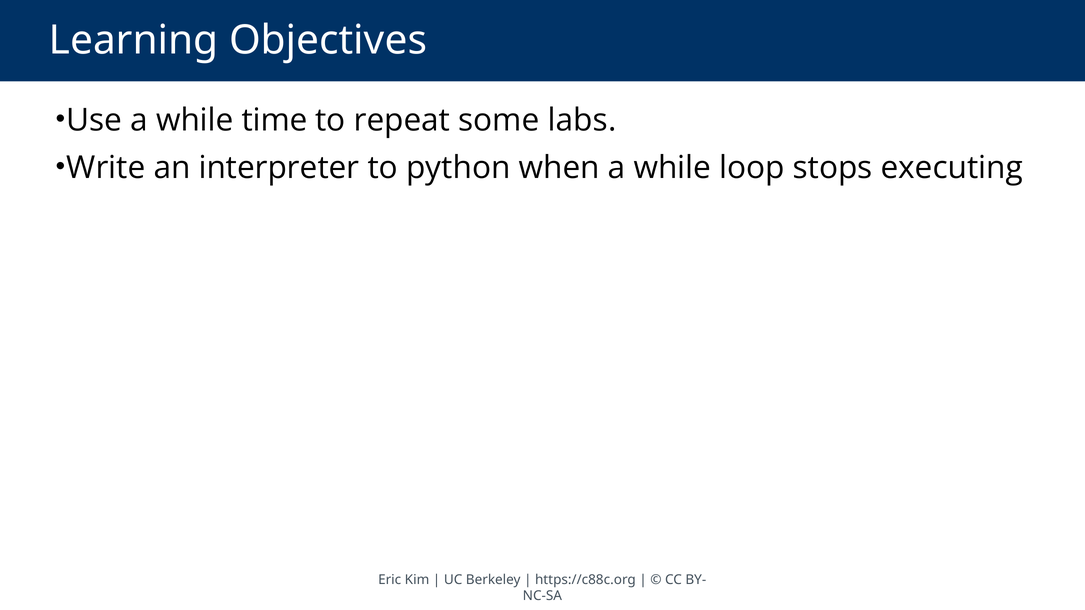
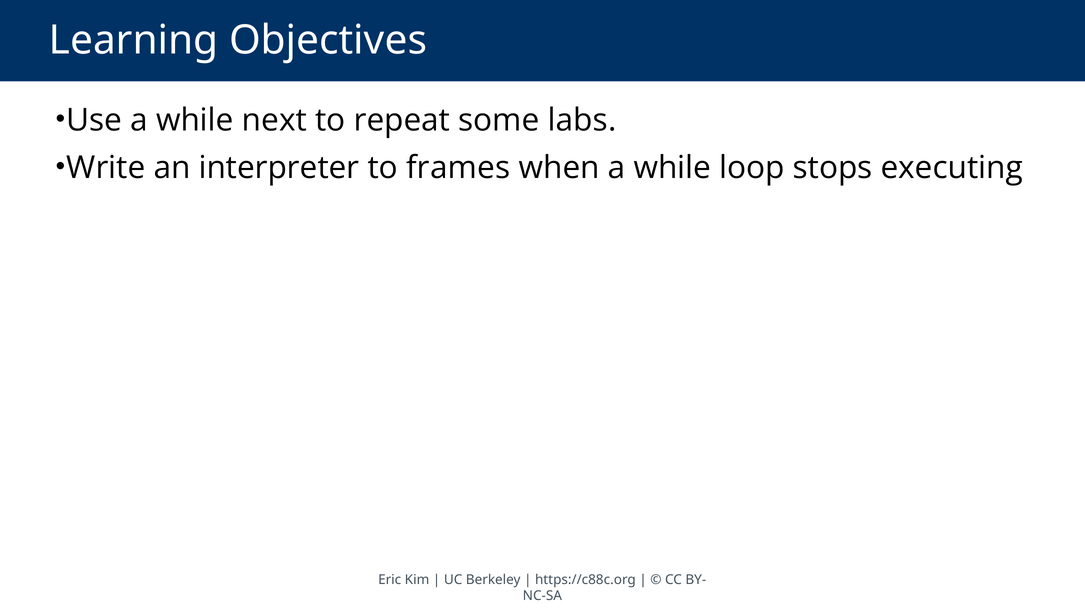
time: time -> next
python: python -> frames
